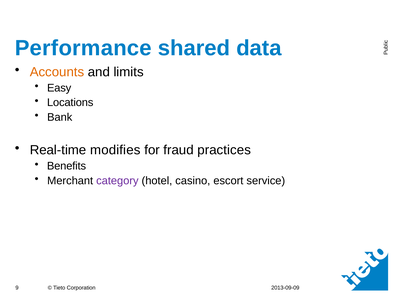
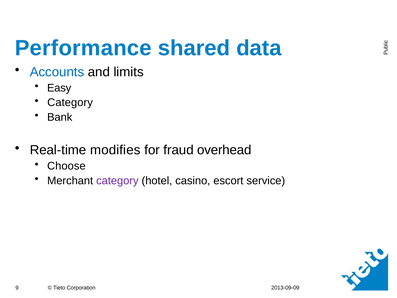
Accounts colour: orange -> blue
Locations at (70, 102): Locations -> Category
practices: practices -> overhead
Benefits: Benefits -> Choose
